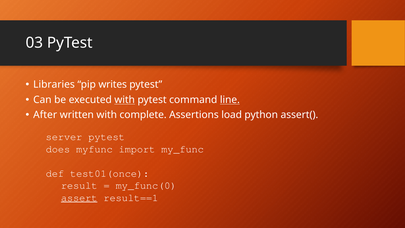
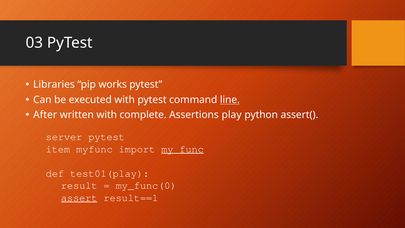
writes: writes -> works
with at (125, 100) underline: present -> none
load: load -> play
does: does -> item
my_func underline: none -> present
test01(once: test01(once -> test01(play
